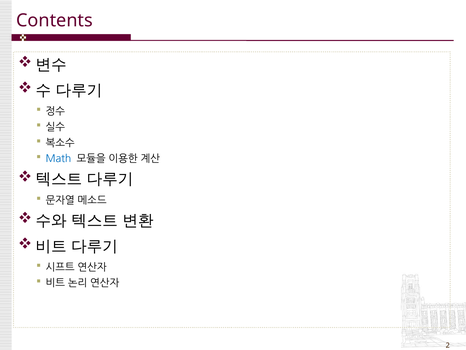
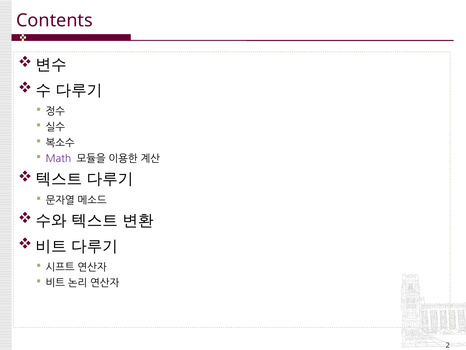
Math colour: blue -> purple
